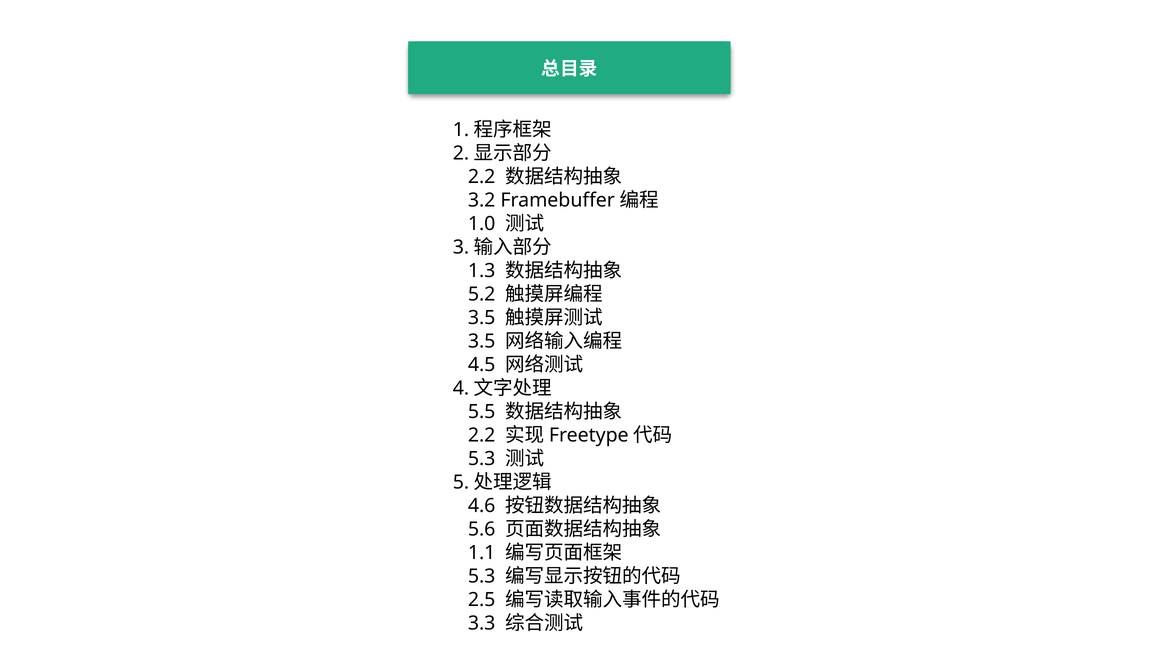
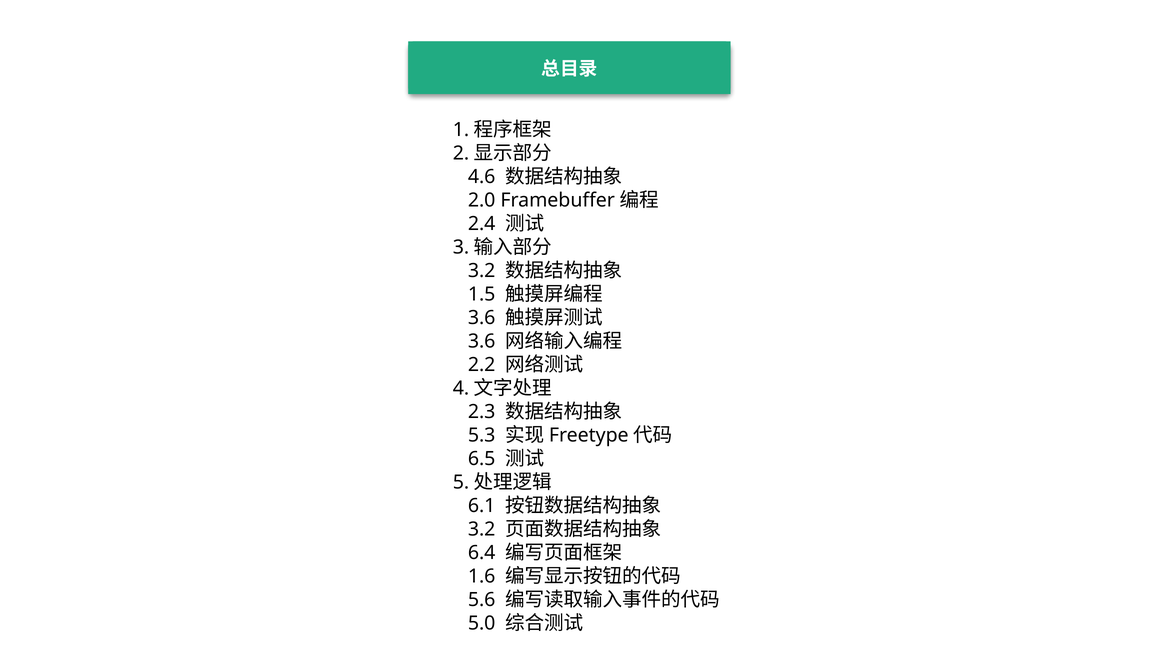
2.2 at (482, 177): 2.2 -> 4.6
3.2: 3.2 -> 2.0
1.0: 1.0 -> 2.4
1.3 at (482, 271): 1.3 -> 3.2
5.2: 5.2 -> 1.5
3.5 at (482, 318): 3.5 -> 3.6
3.5 at (482, 341): 3.5 -> 3.6
4.5: 4.5 -> 2.2
5.5: 5.5 -> 2.3
2.2 at (482, 435): 2.2 -> 5.3
5.3 at (482, 459): 5.3 -> 6.5
4.6: 4.6 -> 6.1
5.6 at (482, 529): 5.6 -> 3.2
1.1: 1.1 -> 6.4
5.3 at (482, 576): 5.3 -> 1.6
2.5: 2.5 -> 5.6
3.3: 3.3 -> 5.0
